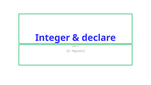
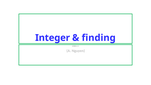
declare: declare -> finding
